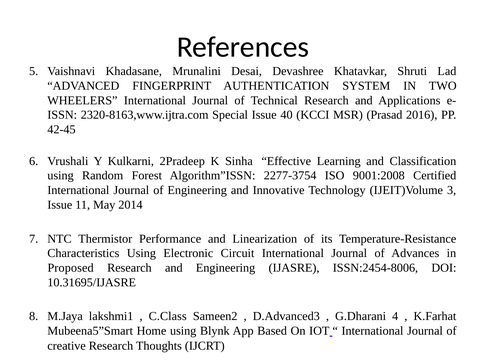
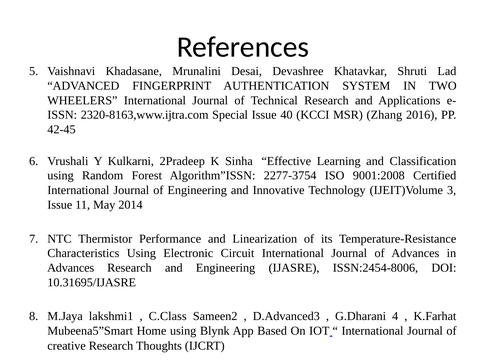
Prasad: Prasad -> Zhang
Proposed at (71, 268): Proposed -> Advances
